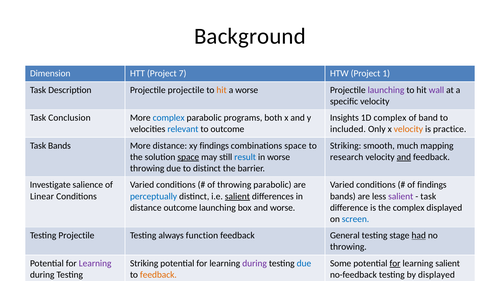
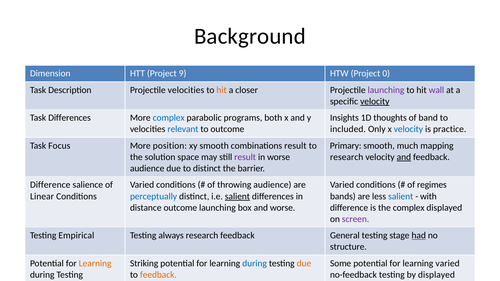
7: 7 -> 9
1: 1 -> 0
Projectile projectile: projectile -> velocities
a worse: worse -> closer
velocity at (375, 101) underline: none -> present
Task Conclusion: Conclusion -> Differences
1D complex: complex -> thoughts
velocity at (408, 129) colour: orange -> blue
Task Bands: Bands -> Focus
More distance: distance -> position
xy findings: findings -> smooth
combinations space: space -> result
Striking at (346, 146): Striking -> Primary
space at (188, 157) underline: present -> none
result at (245, 157) colour: blue -> purple
throwing at (147, 169): throwing -> audience
Investigate at (50, 185): Investigate -> Difference
throwing parabolic: parabolic -> audience
of findings: findings -> regimes
salient at (401, 196) colour: purple -> blue
task at (428, 196): task -> with
screen colour: blue -> purple
Testing Projectile: Projectile -> Empirical
always function: function -> research
throwing at (348, 247): throwing -> structure
Learning at (95, 264) colour: purple -> orange
during at (255, 264) colour: purple -> blue
due at (304, 264) colour: blue -> orange
for at (395, 264) underline: present -> none
learning salient: salient -> varied
